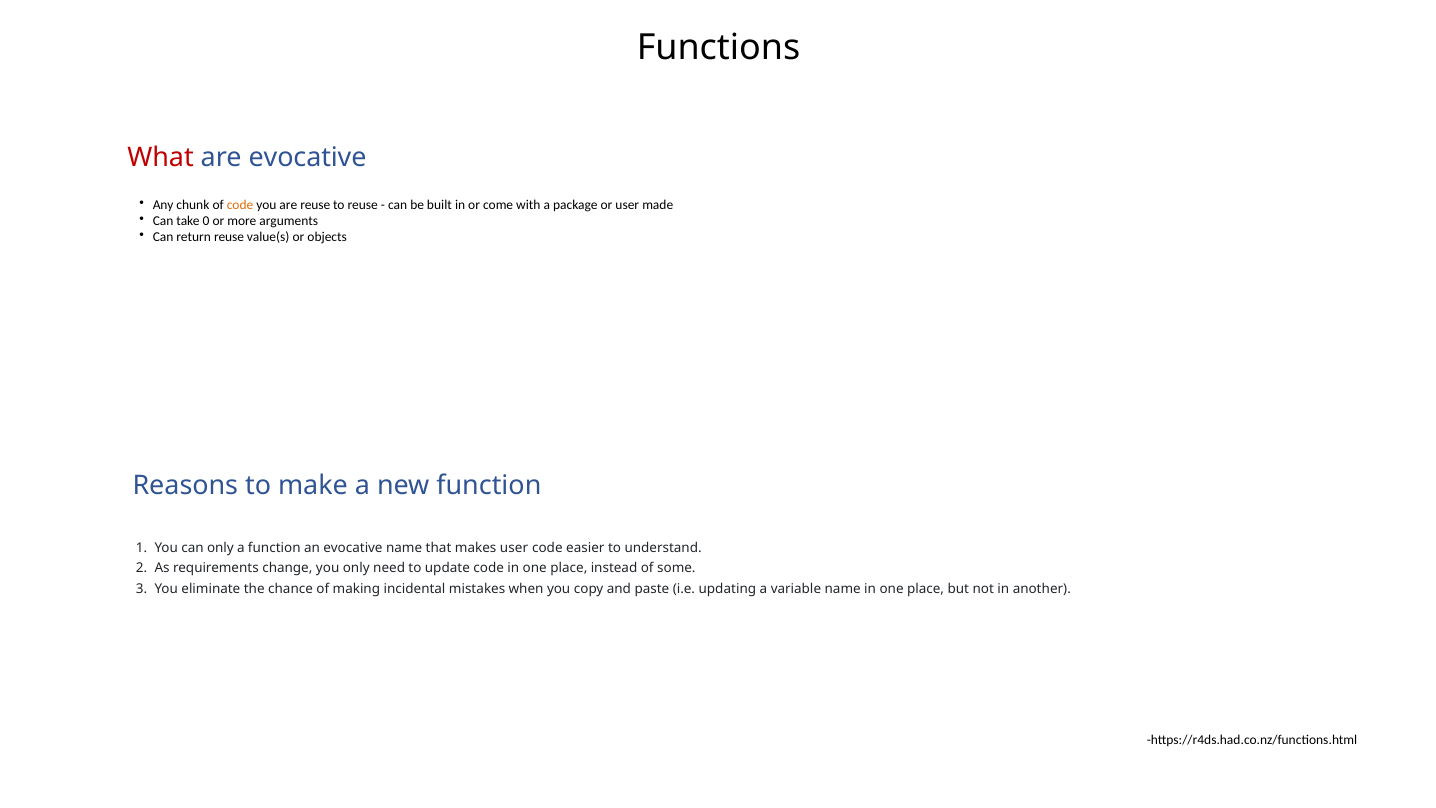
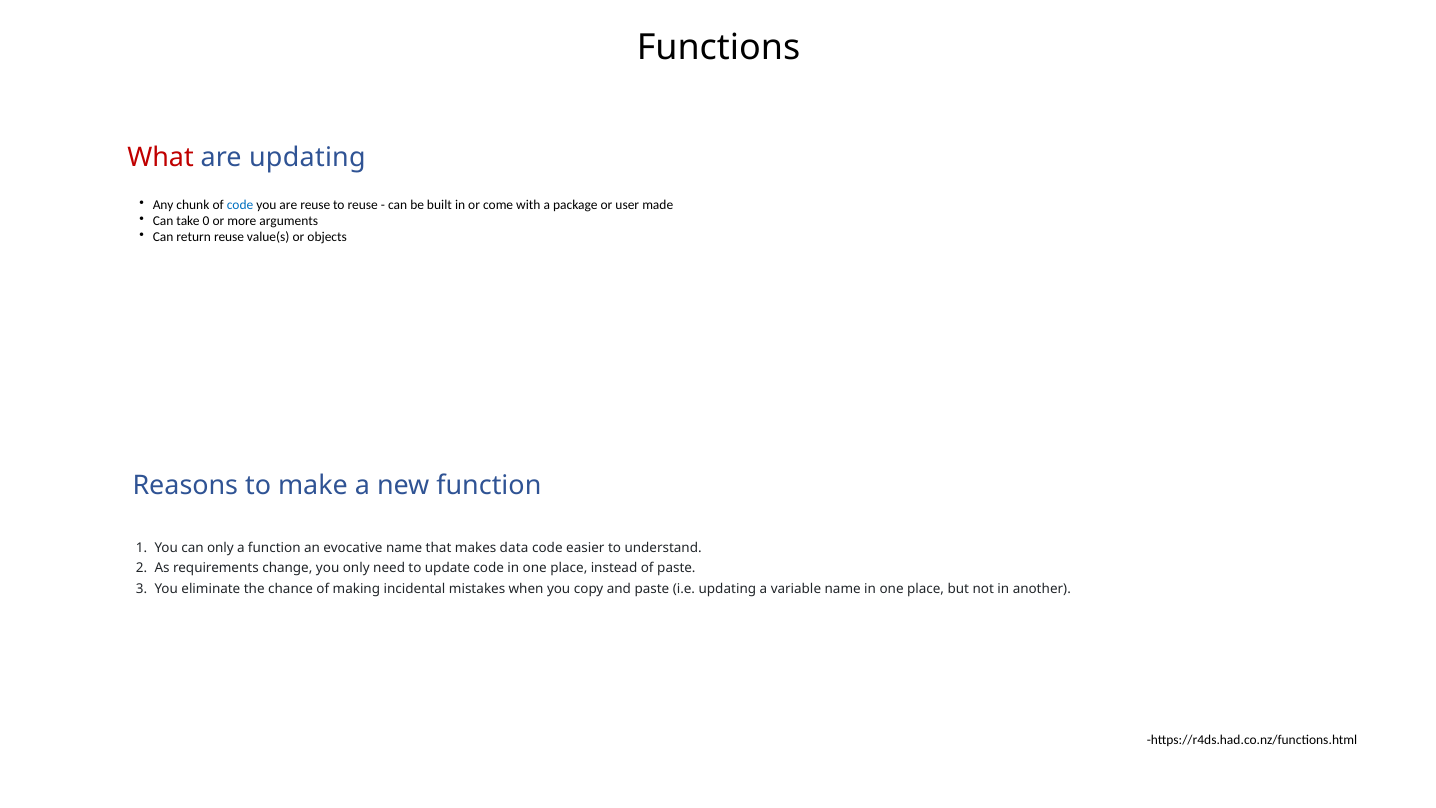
are evocative: evocative -> updating
code at (240, 205) colour: orange -> blue
makes user: user -> data
of some: some -> paste
